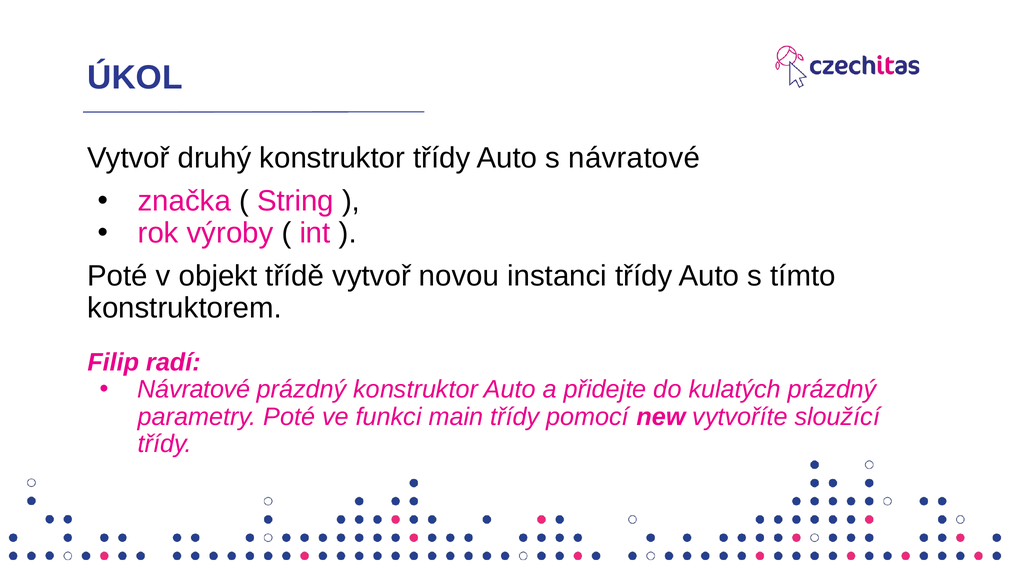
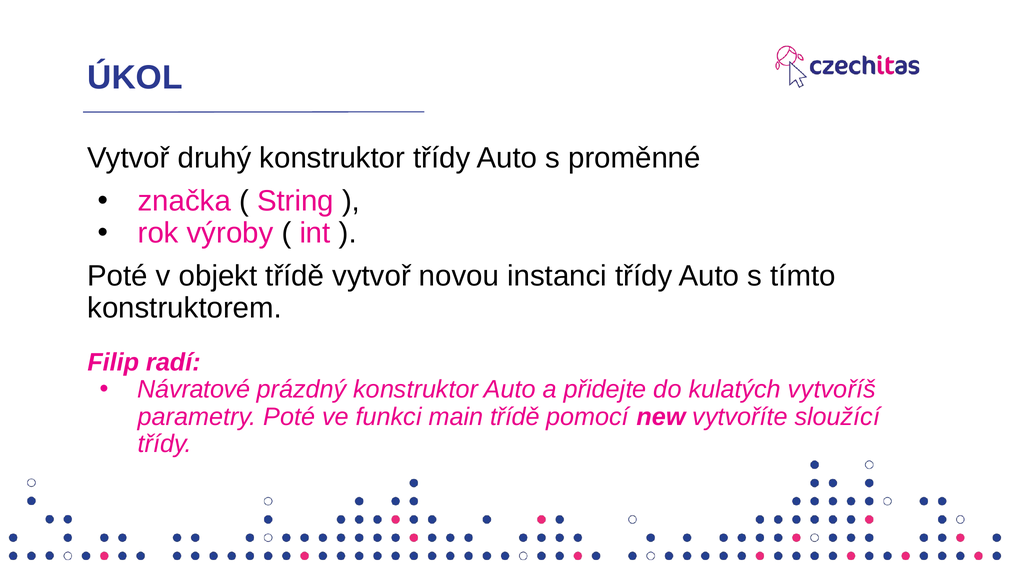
s návratové: návratové -> proměnné
kulatých prázdný: prázdný -> vytvoříš
main třídy: třídy -> třídě
